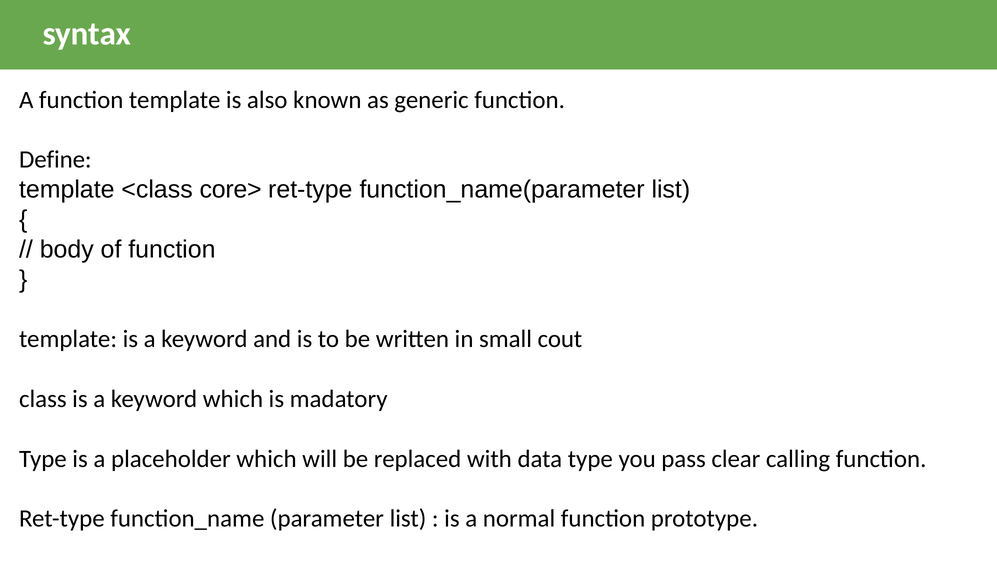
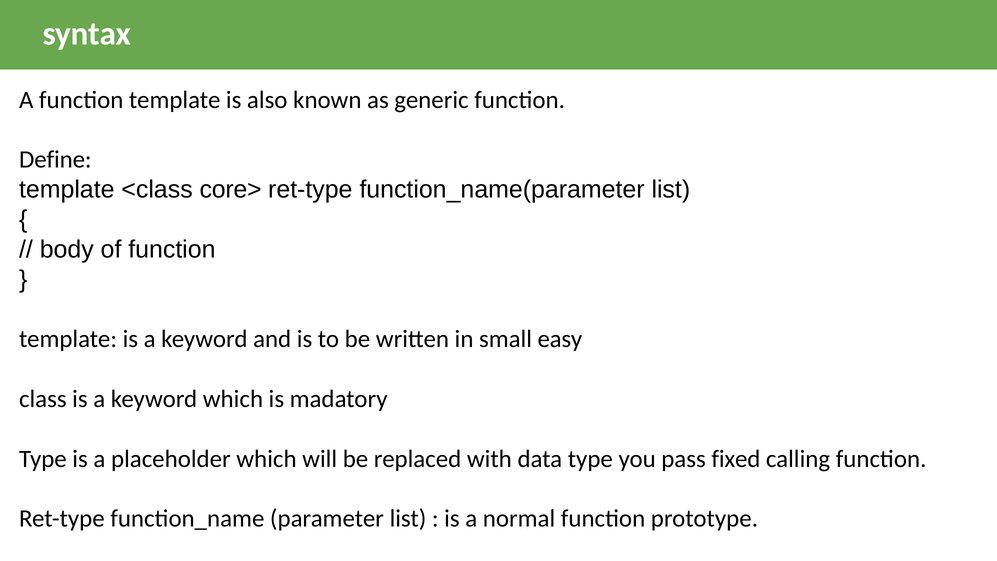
cout: cout -> easy
clear: clear -> fixed
